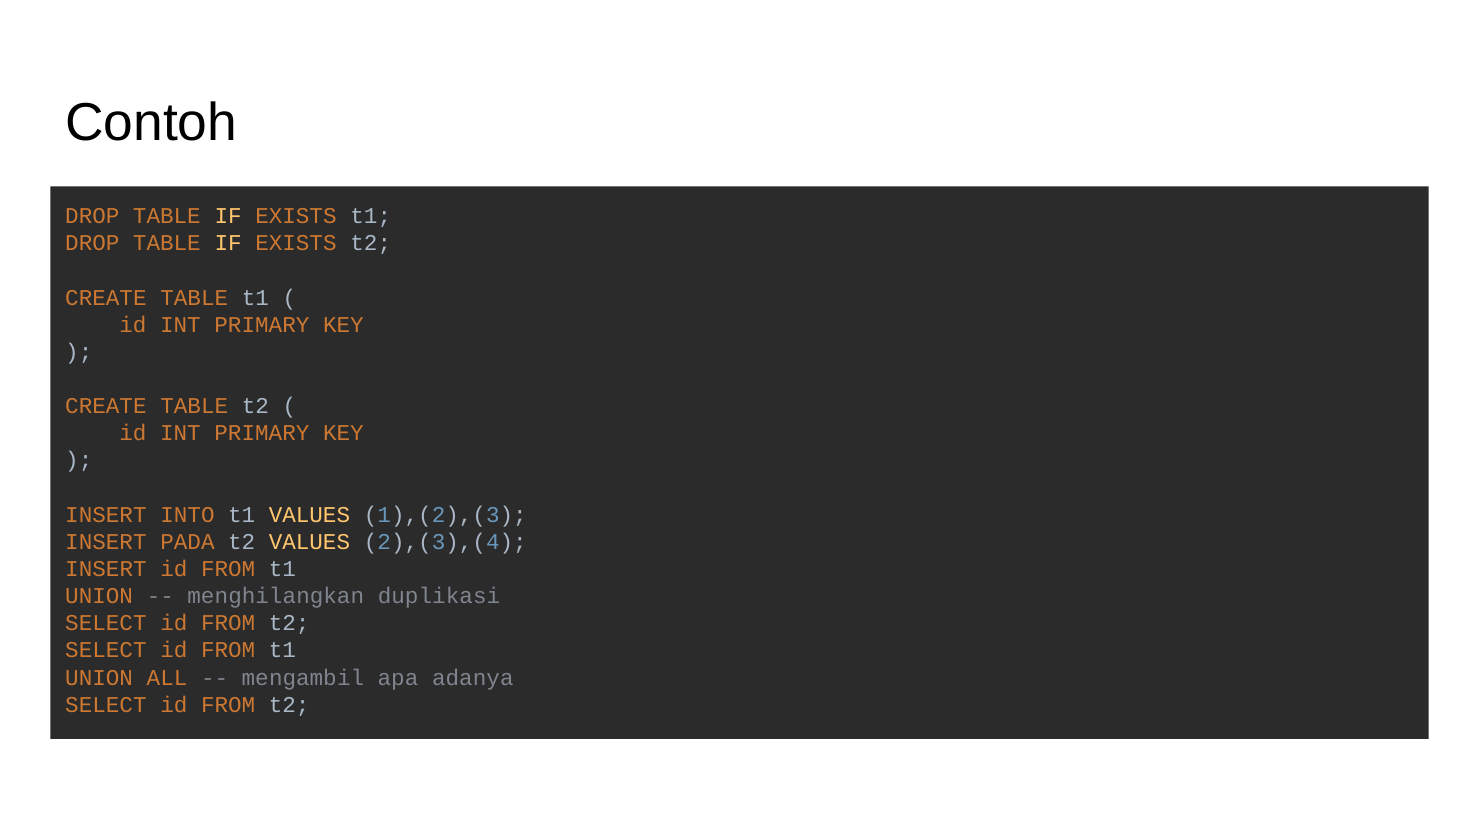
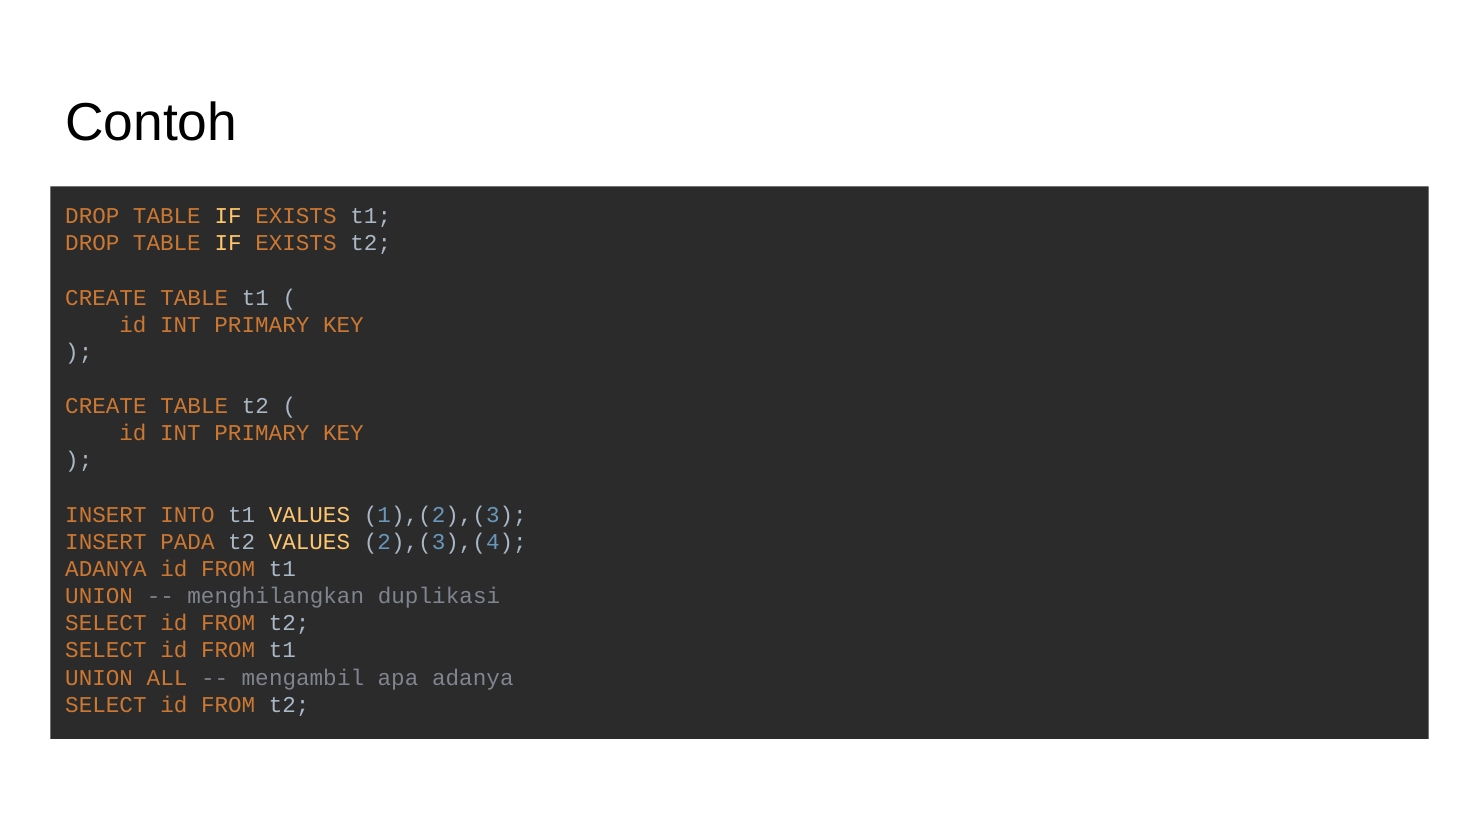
INSERT at (106, 569): INSERT -> ADANYA
